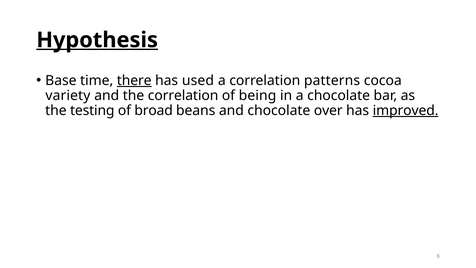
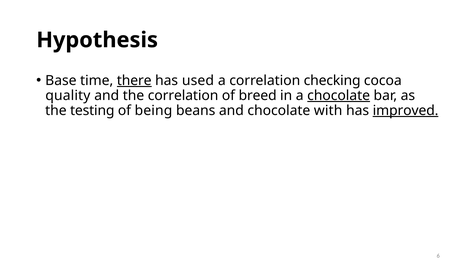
Hypothesis underline: present -> none
patterns: patterns -> checking
variety: variety -> quality
being: being -> breed
chocolate at (339, 95) underline: none -> present
broad: broad -> being
over: over -> with
